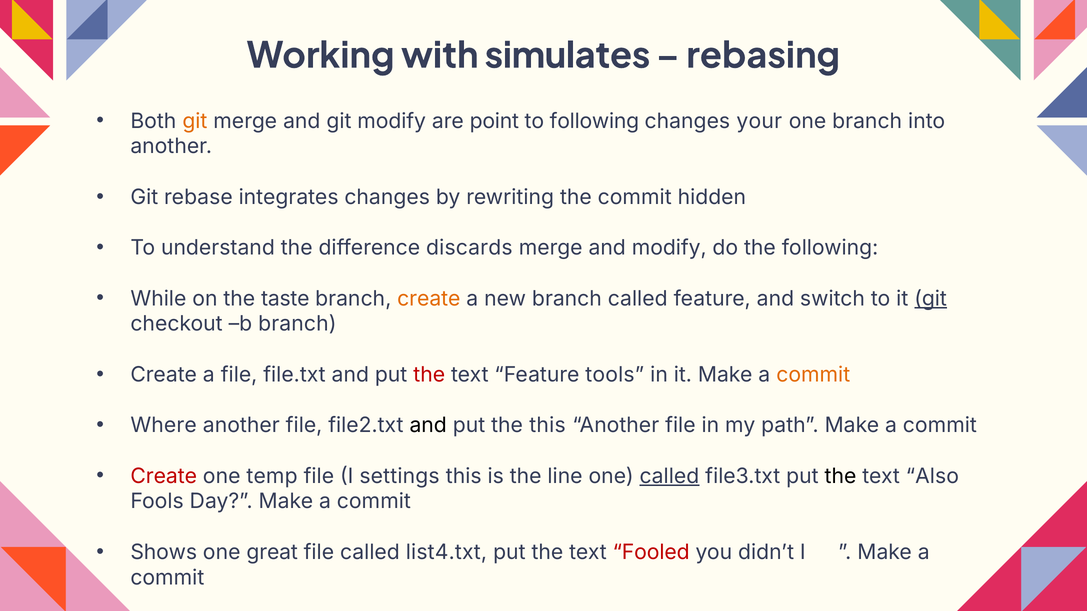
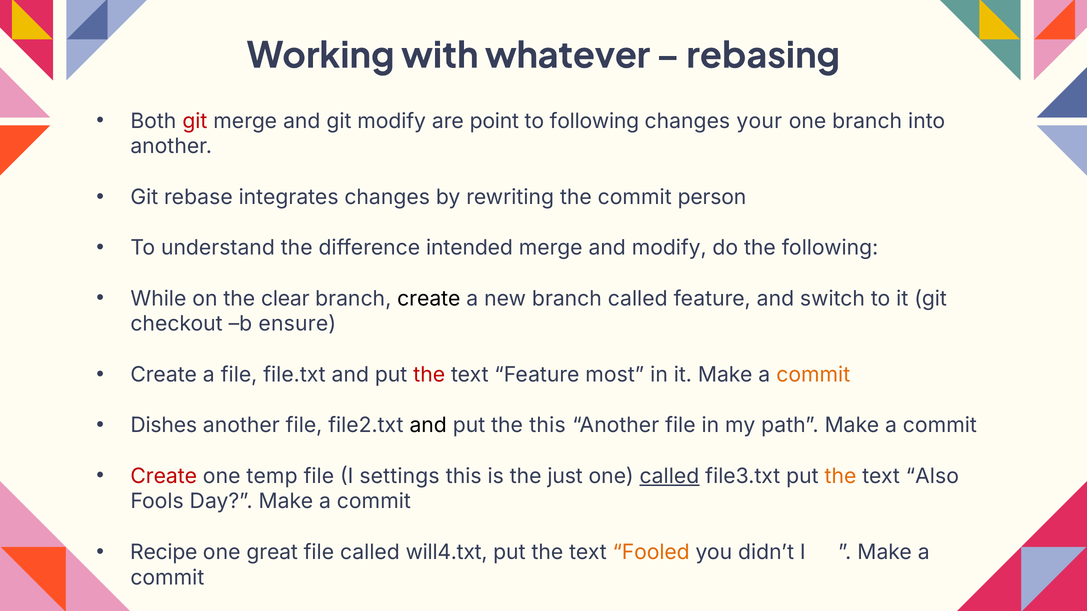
simulates: simulates -> whatever
git at (195, 121) colour: orange -> red
hidden: hidden -> person
discards: discards -> intended
taste: taste -> clear
create at (429, 299) colour: orange -> black
git at (931, 299) underline: present -> none
b branch: branch -> ensure
tools: tools -> most
Where: Where -> Dishes
line: line -> just
the at (840, 476) colour: black -> orange
Shows: Shows -> Recipe
list4.txt: list4.txt -> will4.txt
Fooled colour: red -> orange
